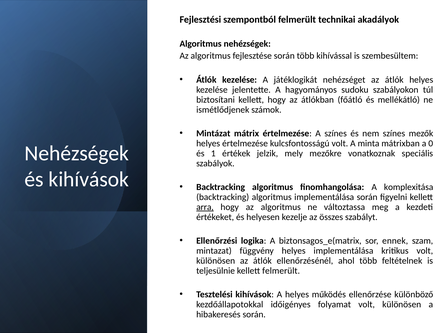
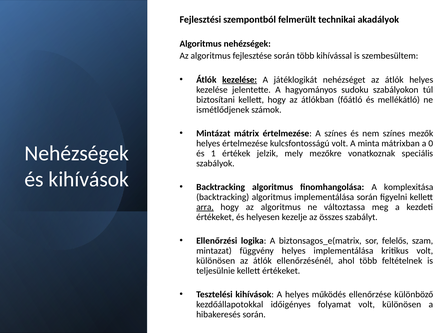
kezelése at (240, 80) underline: none -> present
ennek: ennek -> felelős
kellett felmerült: felmerült -> értékeket
